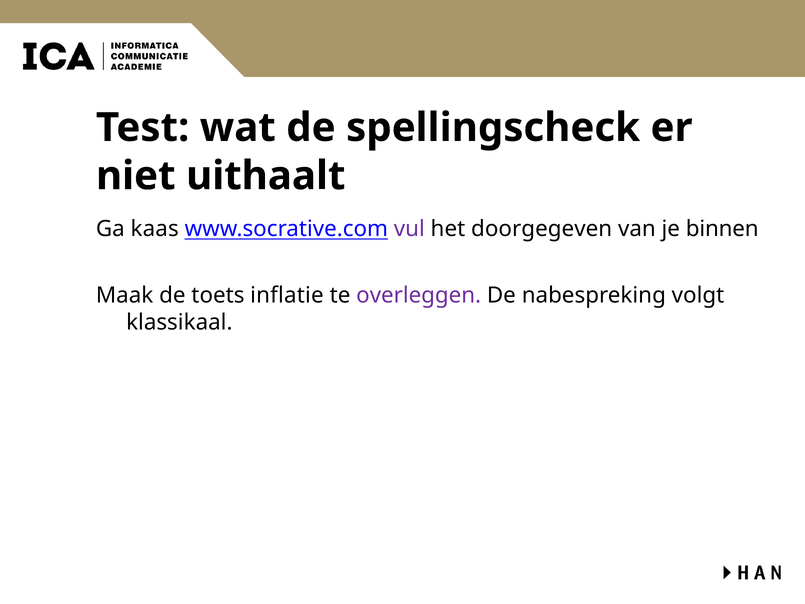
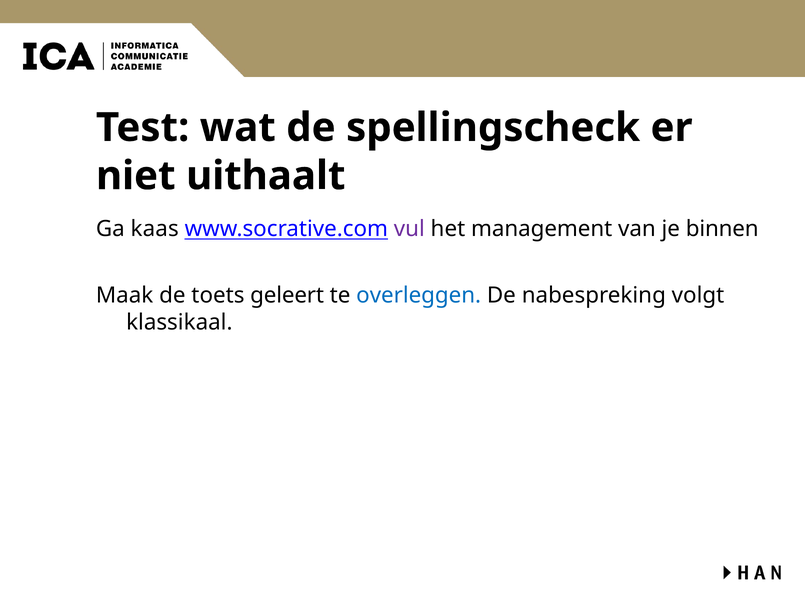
doorgegeven: doorgegeven -> management
inflatie: inflatie -> geleert
overleggen colour: purple -> blue
